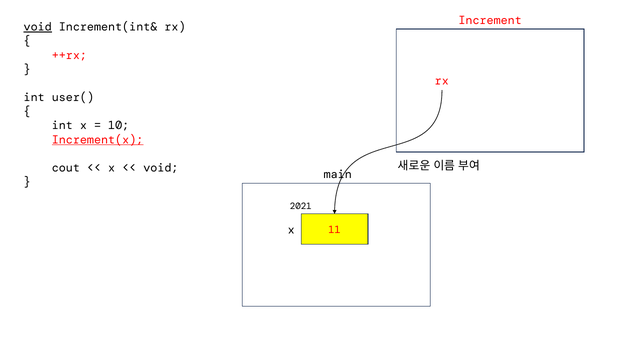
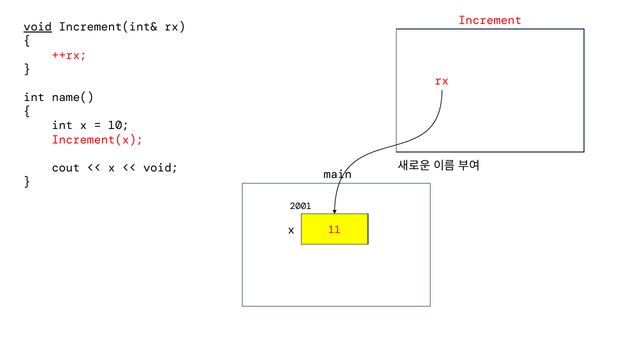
user(: user( -> name(
Increment(x underline: present -> none
2021: 2021 -> 2001
